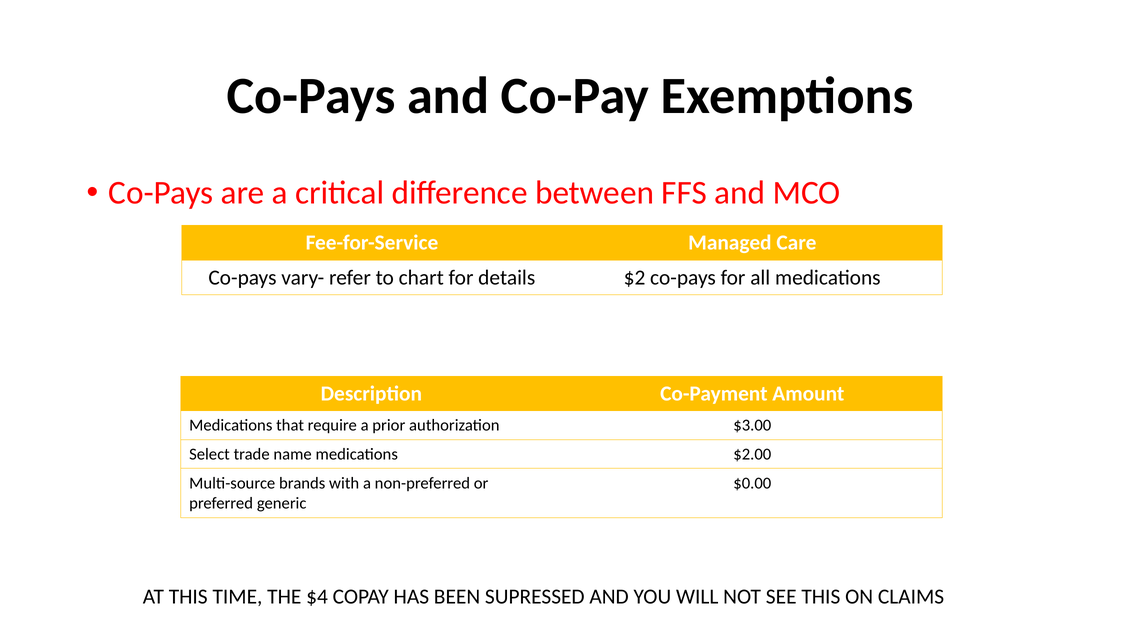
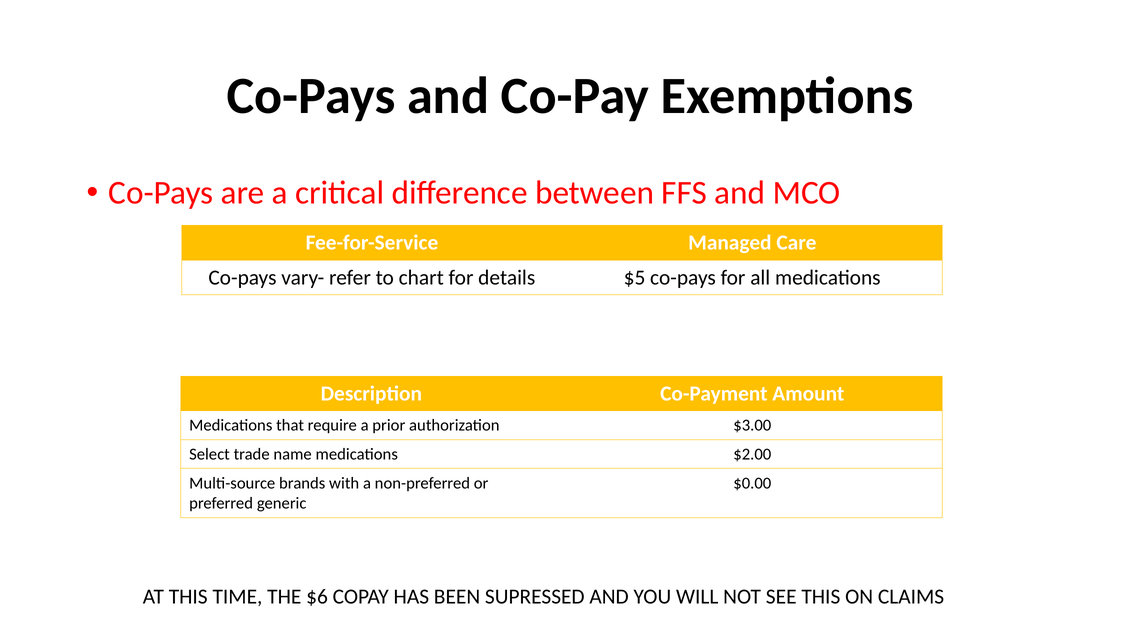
$2: $2 -> $5
$4: $4 -> $6
